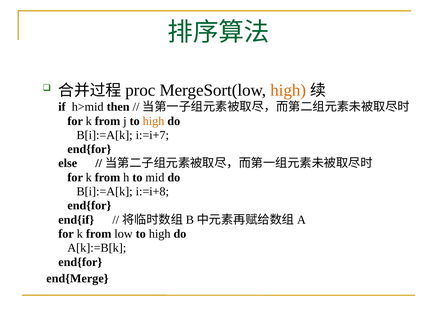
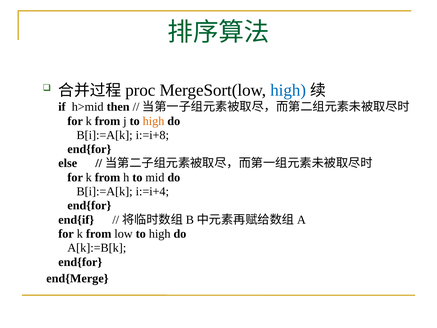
high at (288, 90) colour: orange -> blue
i:=i+7: i:=i+7 -> i:=i+8
i:=i+8: i:=i+8 -> i:=i+4
